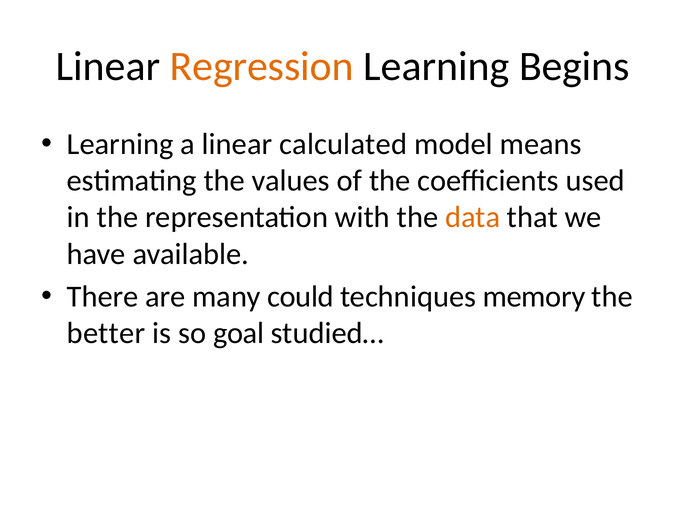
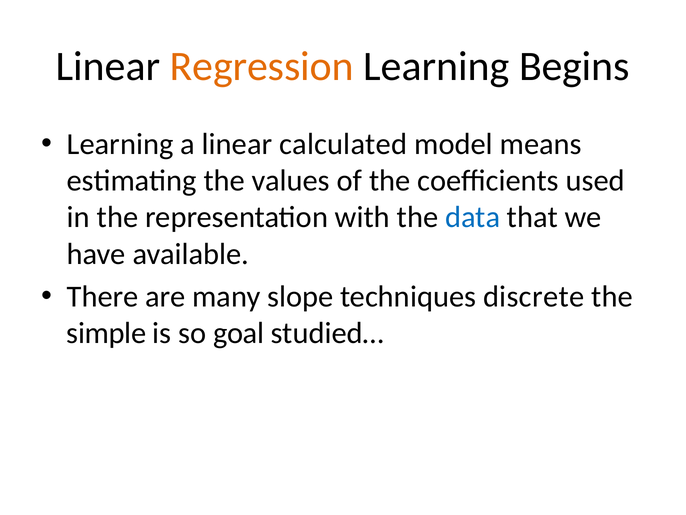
data colour: orange -> blue
could: could -> slope
memory: memory -> discrete
better: better -> simple
